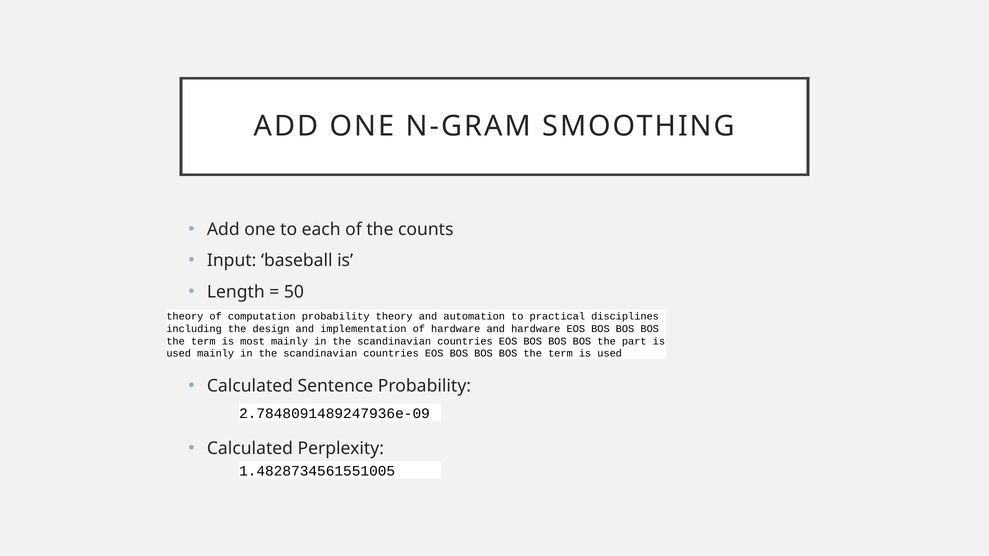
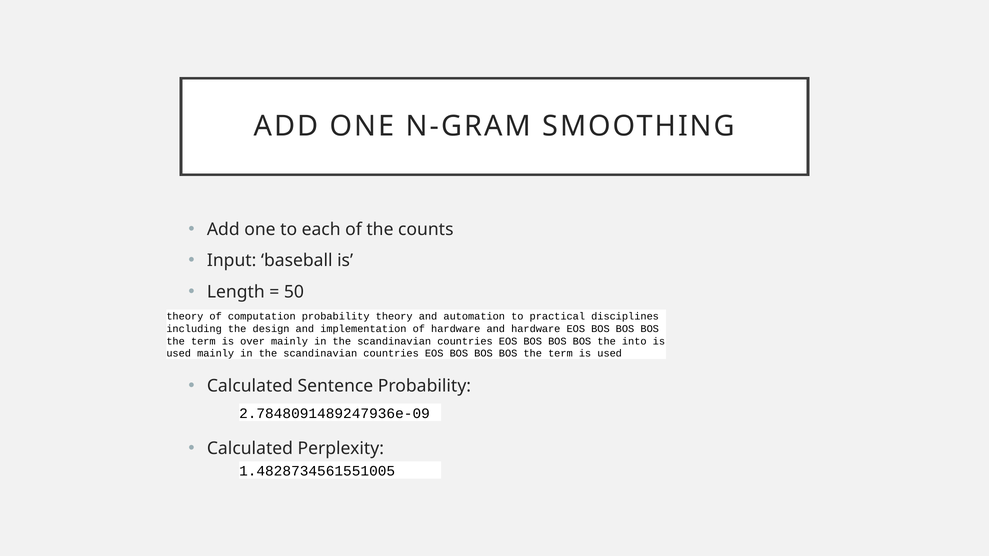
most: most -> over
part: part -> into
